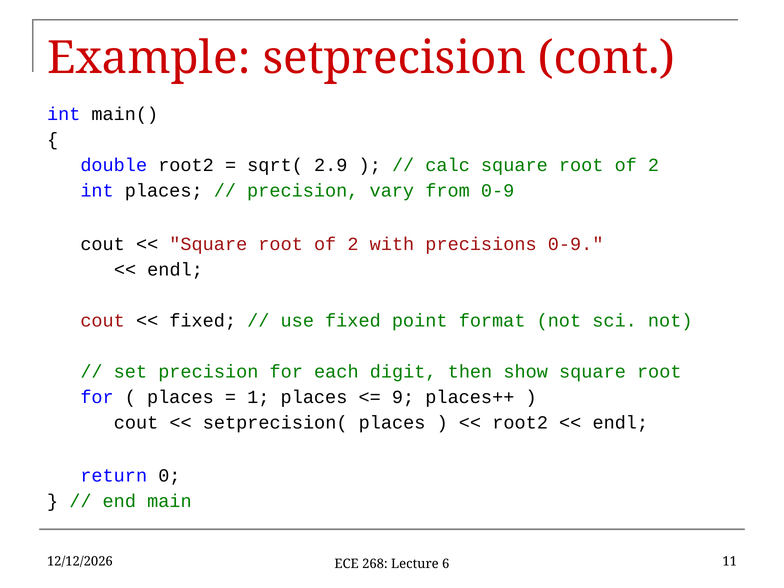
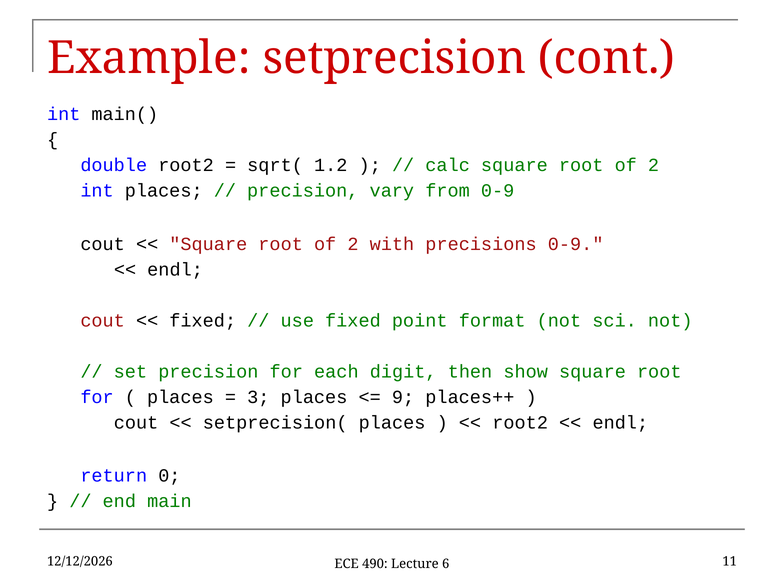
2.9: 2.9 -> 1.2
1: 1 -> 3
268: 268 -> 490
